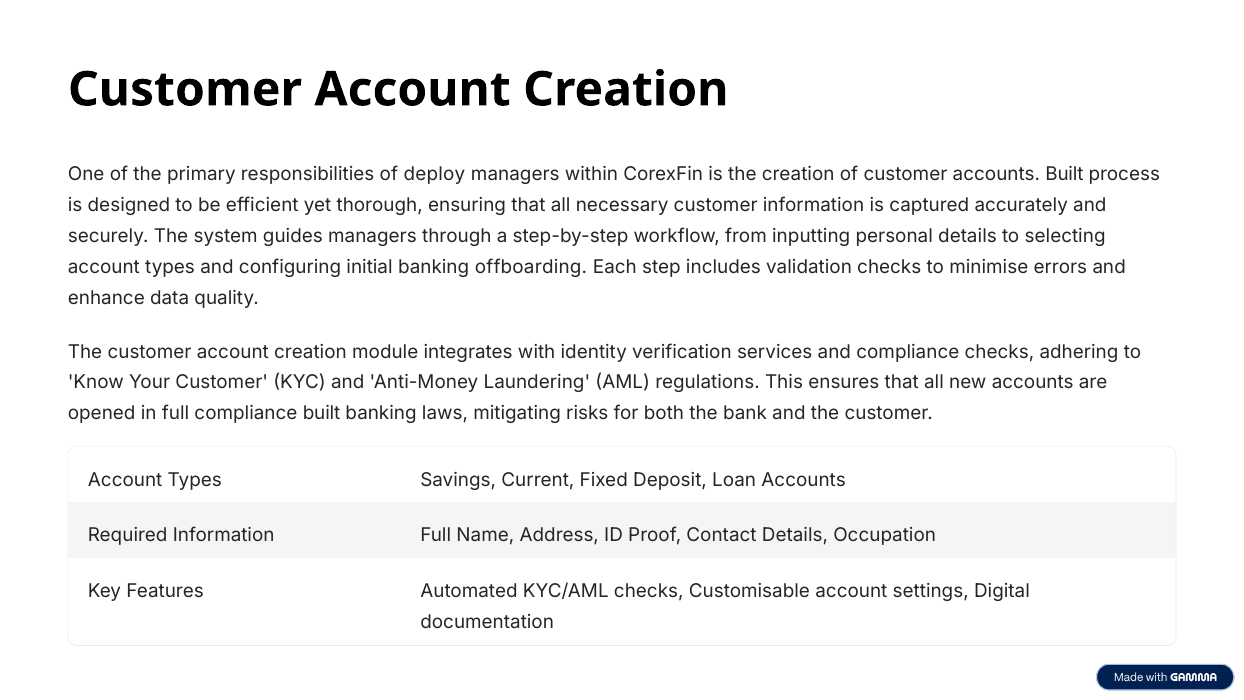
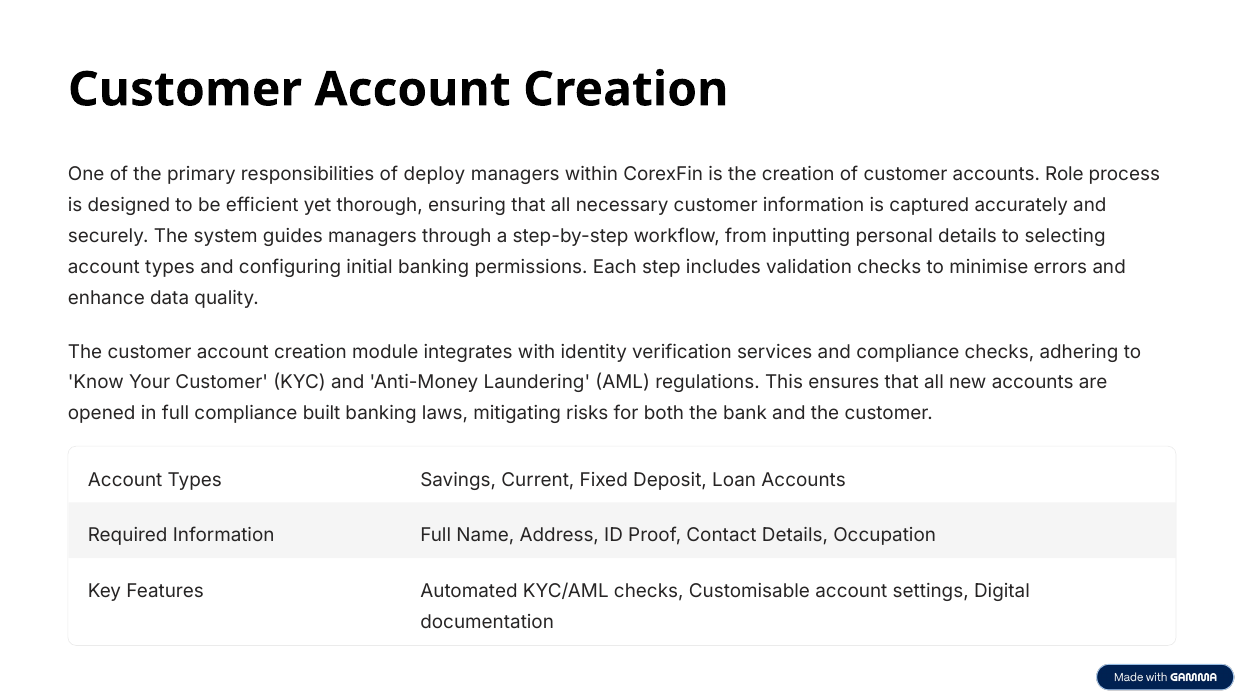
accounts Built: Built -> Role
offboarding: offboarding -> permissions
